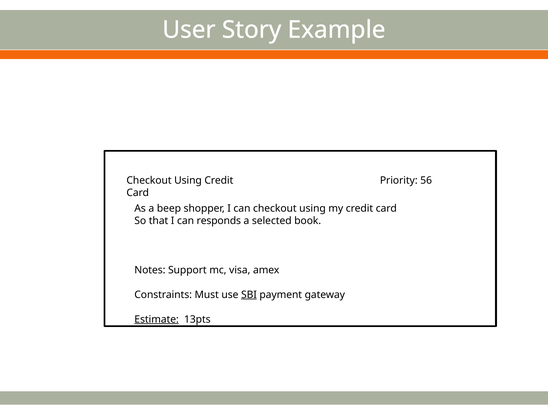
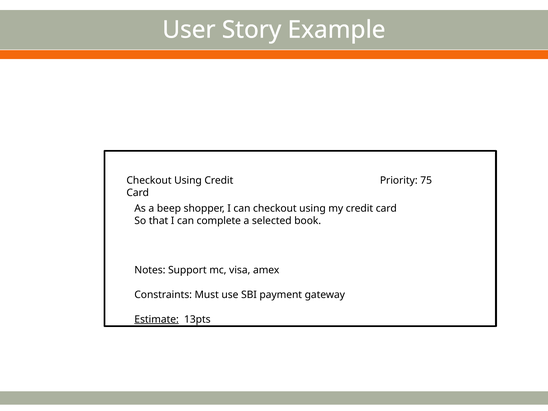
56: 56 -> 75
responds: responds -> complete
SBI underline: present -> none
